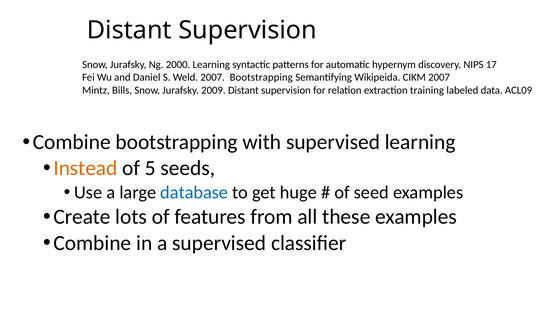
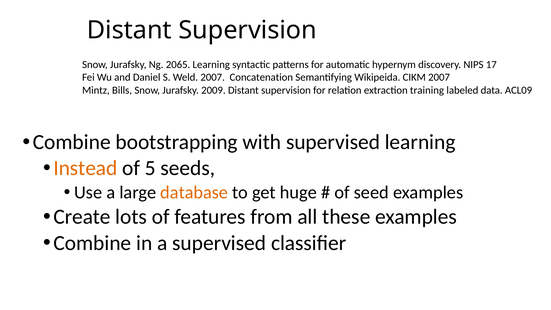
2000: 2000 -> 2065
2007 Bootstrapping: Bootstrapping -> Concatenation
database colour: blue -> orange
